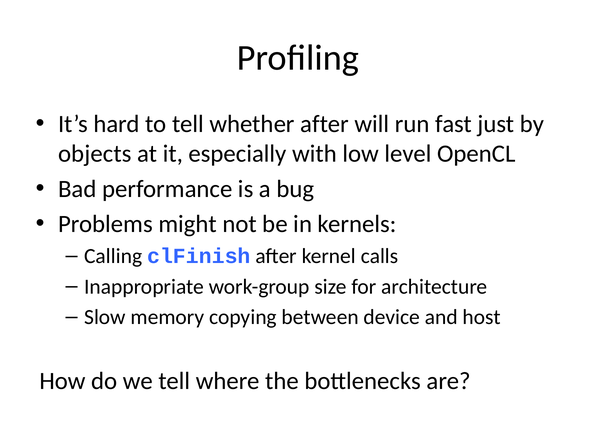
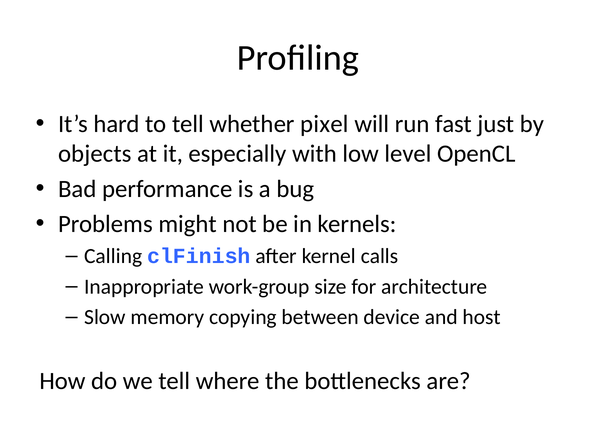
whether after: after -> pixel
